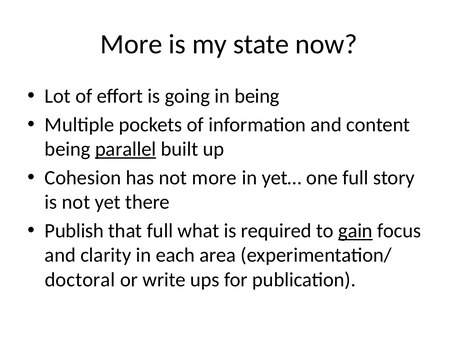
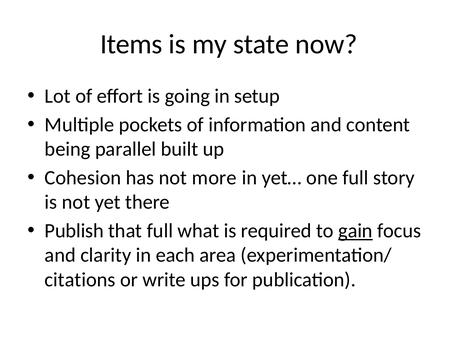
More at (131, 44): More -> Items
in being: being -> setup
parallel underline: present -> none
doctoral: doctoral -> citations
